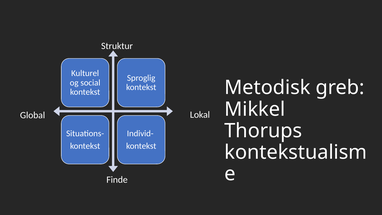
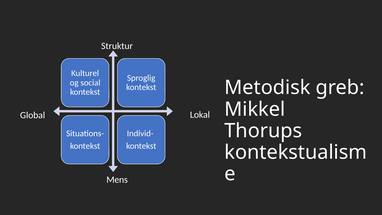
Finde: Finde -> Mens
